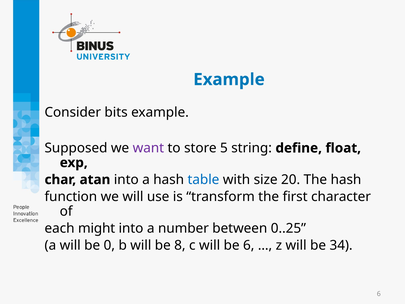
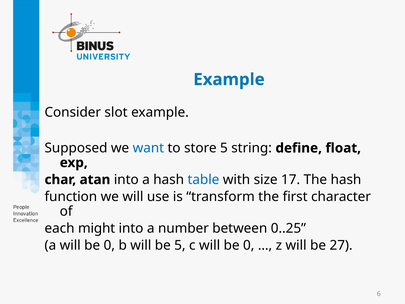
bits: bits -> slot
want colour: purple -> blue
20: 20 -> 17
be 8: 8 -> 5
c will be 6: 6 -> 0
34: 34 -> 27
